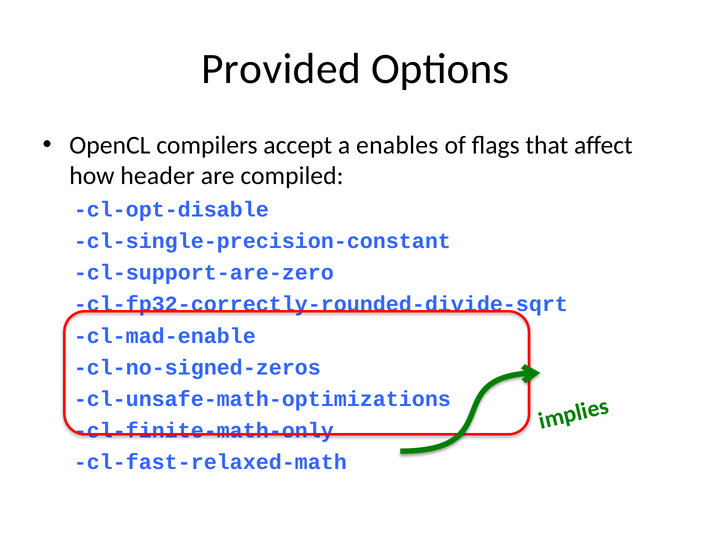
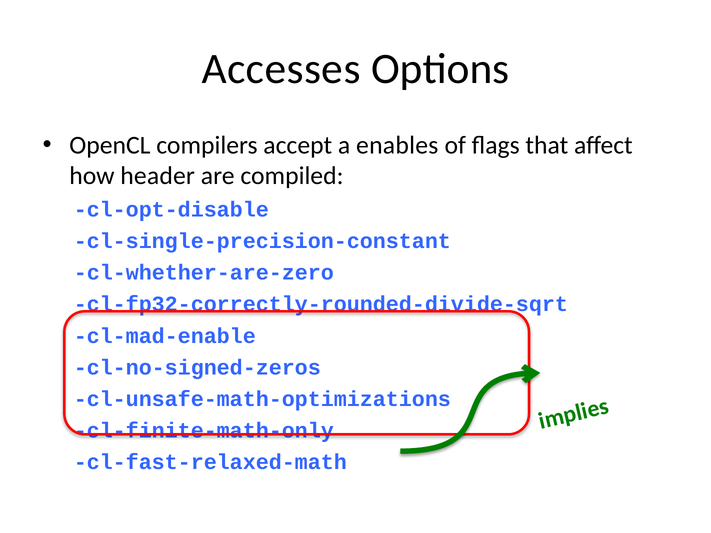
Provided: Provided -> Accesses
cl-support-are-zero: cl-support-are-zero -> cl-whether-are-zero
